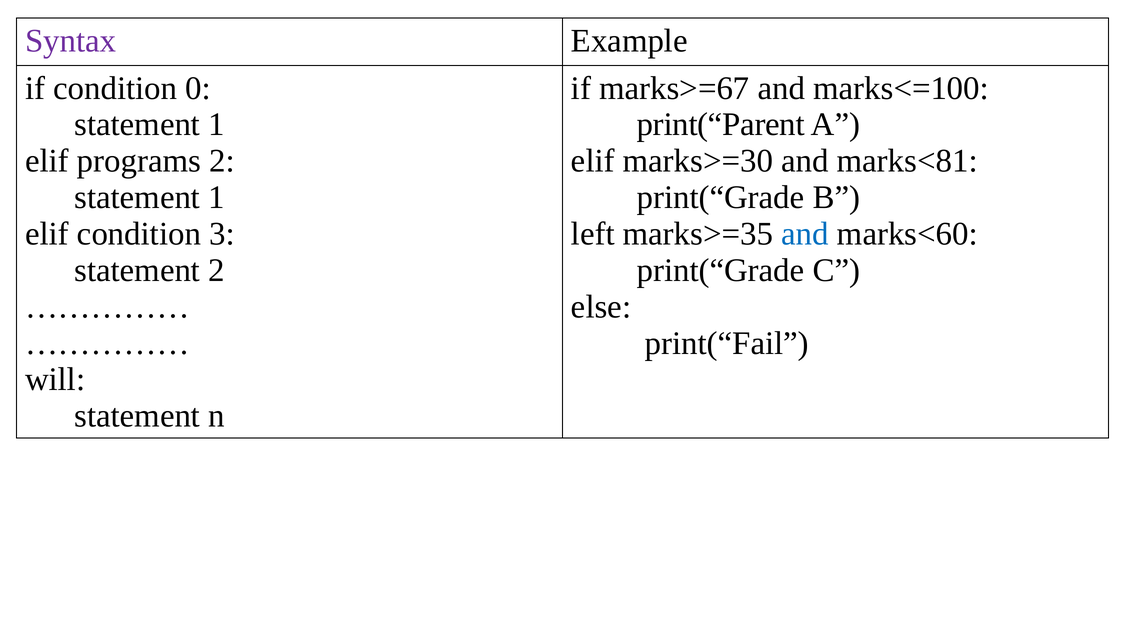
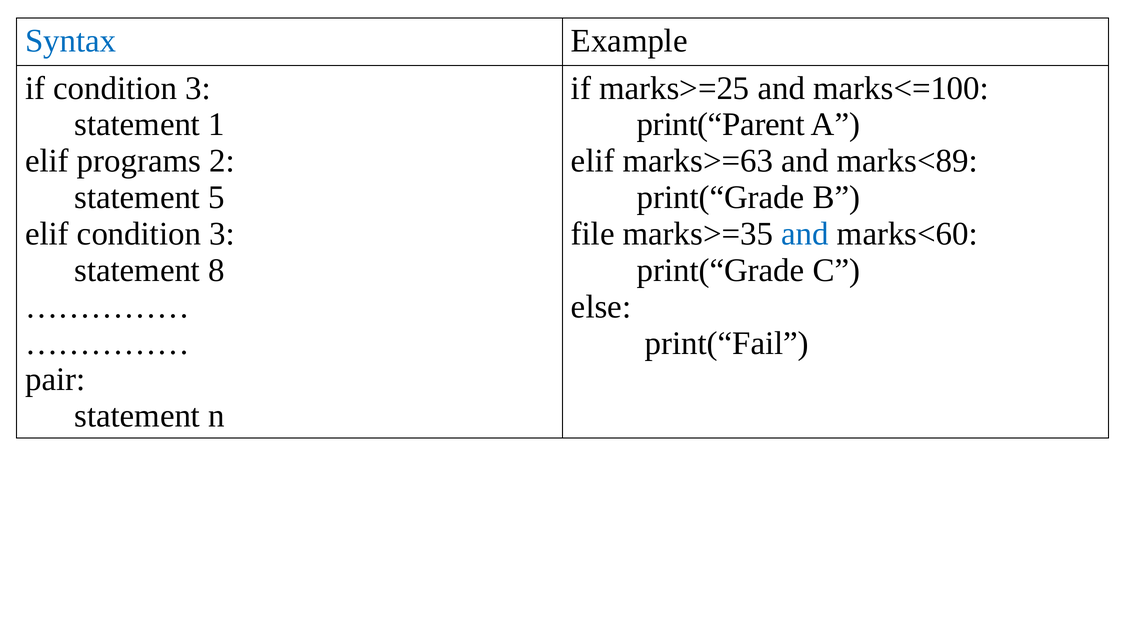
Syntax colour: purple -> blue
if condition 0: 0 -> 3
marks>=67: marks>=67 -> marks>=25
marks>=30: marks>=30 -> marks>=63
marks<81: marks<81 -> marks<89
1 at (217, 197): 1 -> 5
left: left -> file
statement 2: 2 -> 8
will: will -> pair
